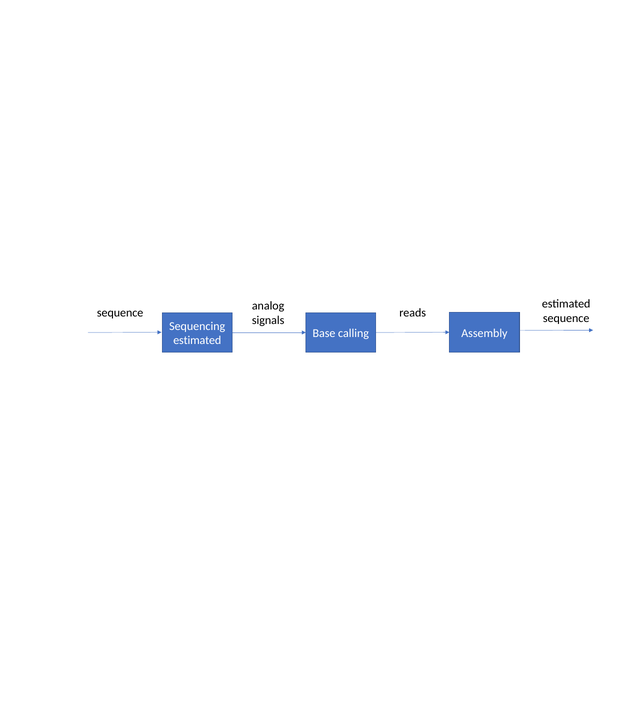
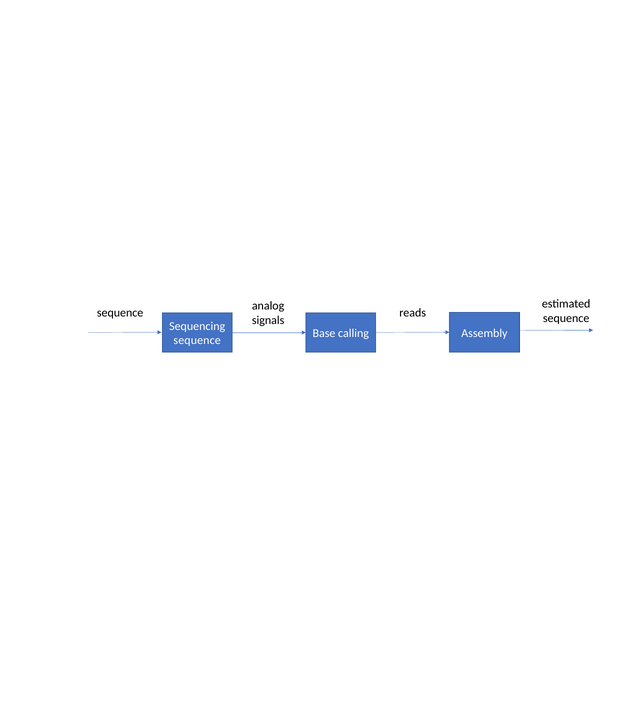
estimated at (197, 340): estimated -> sequence
